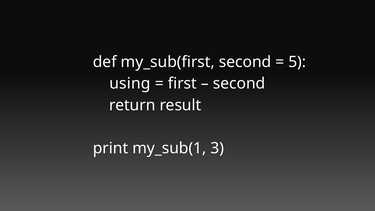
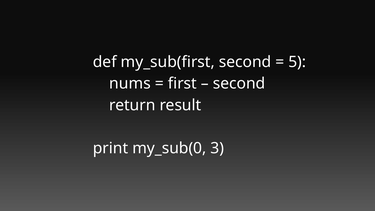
using: using -> nums
my_sub(1: my_sub(1 -> my_sub(0
